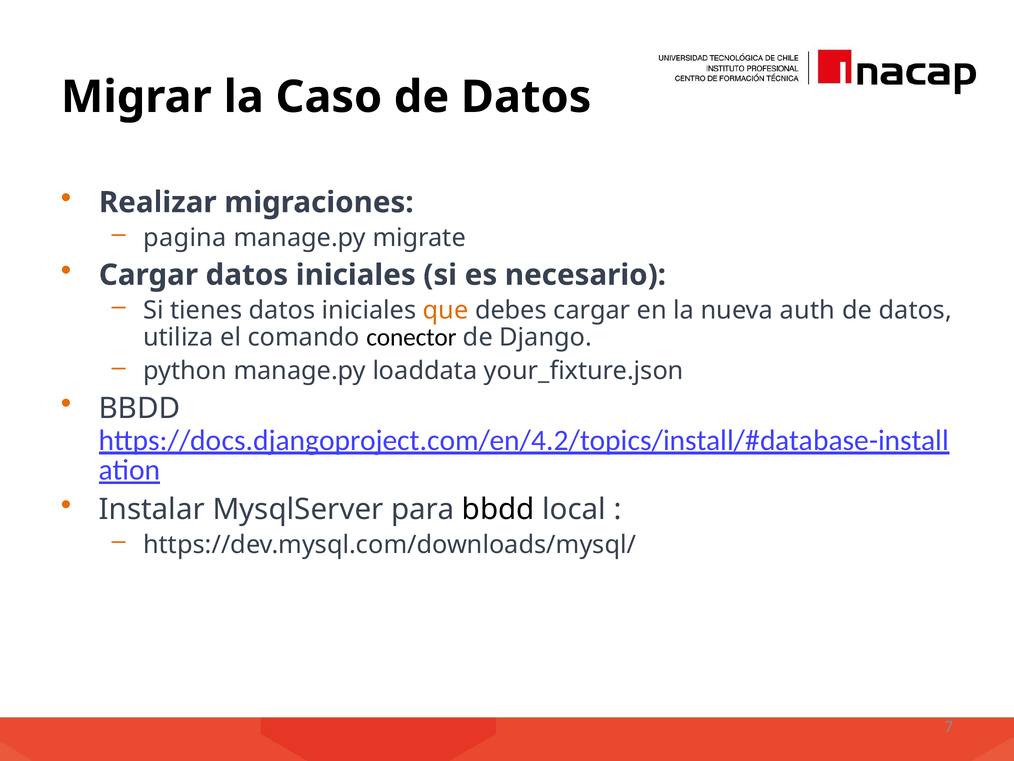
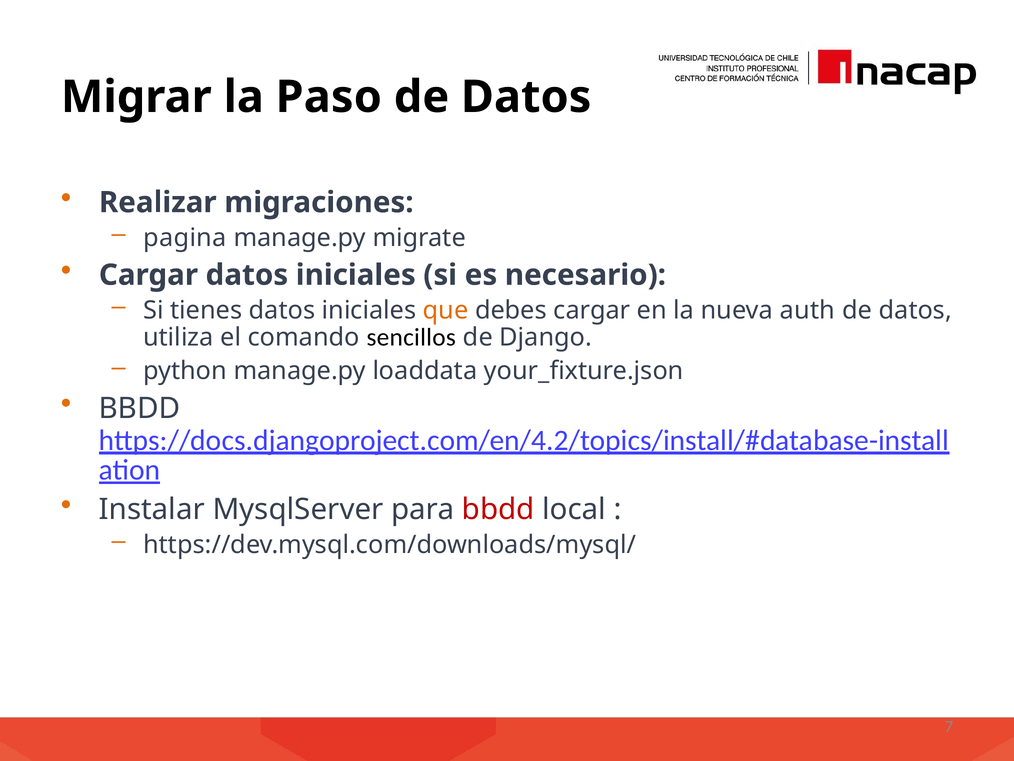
Caso: Caso -> Paso
conector: conector -> sencillos
bbdd at (498, 509) colour: black -> red
